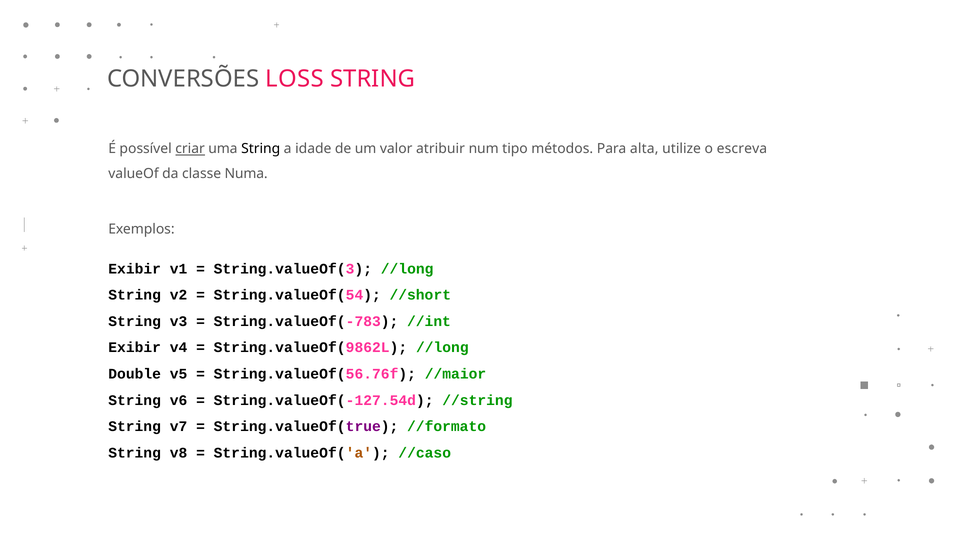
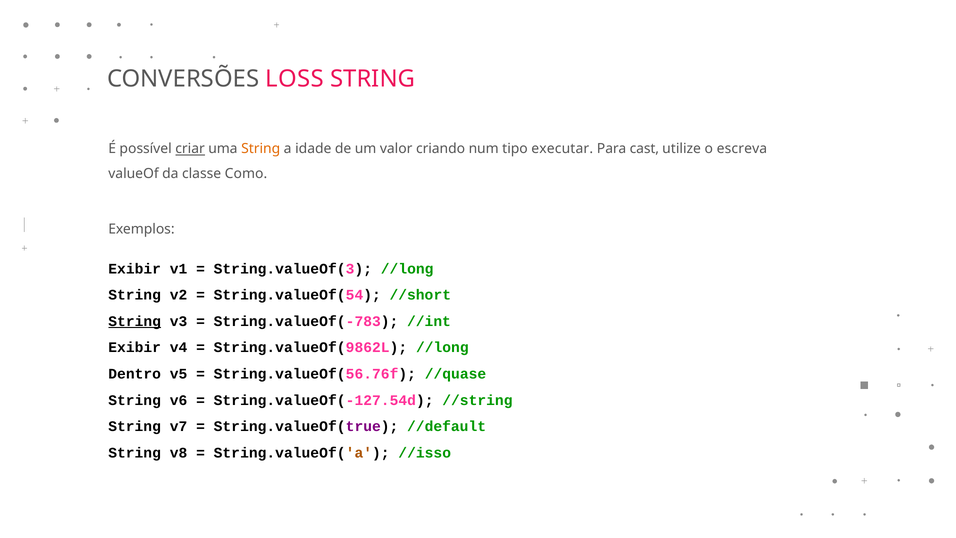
String at (261, 149) colour: black -> orange
atribuir: atribuir -> criando
métodos: métodos -> executar
alta: alta -> cast
Numa: Numa -> Como
String at (135, 322) underline: none -> present
Double: Double -> Dentro
//maior: //maior -> //quase
//formato: //formato -> //default
//caso: //caso -> //isso
